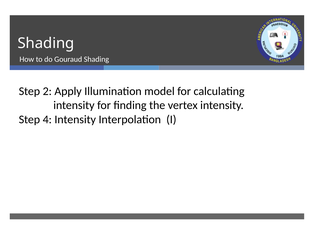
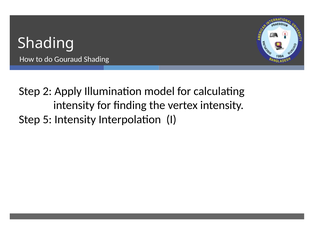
4: 4 -> 5
